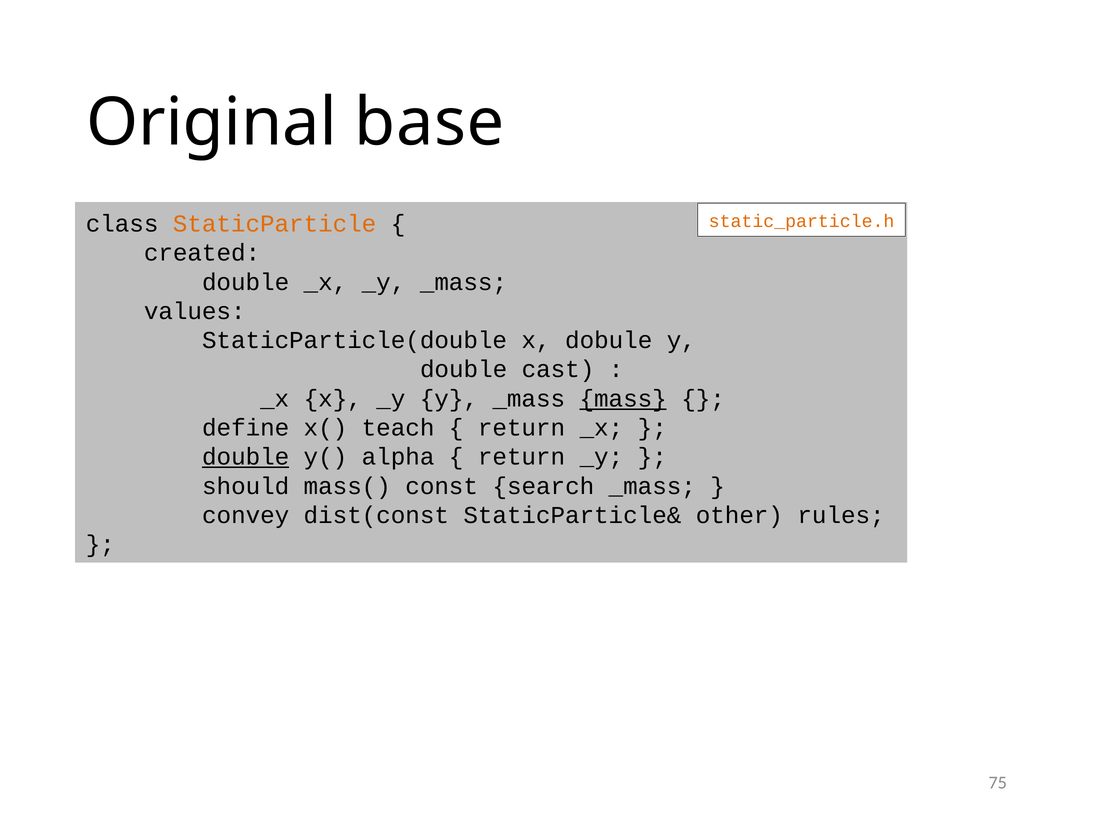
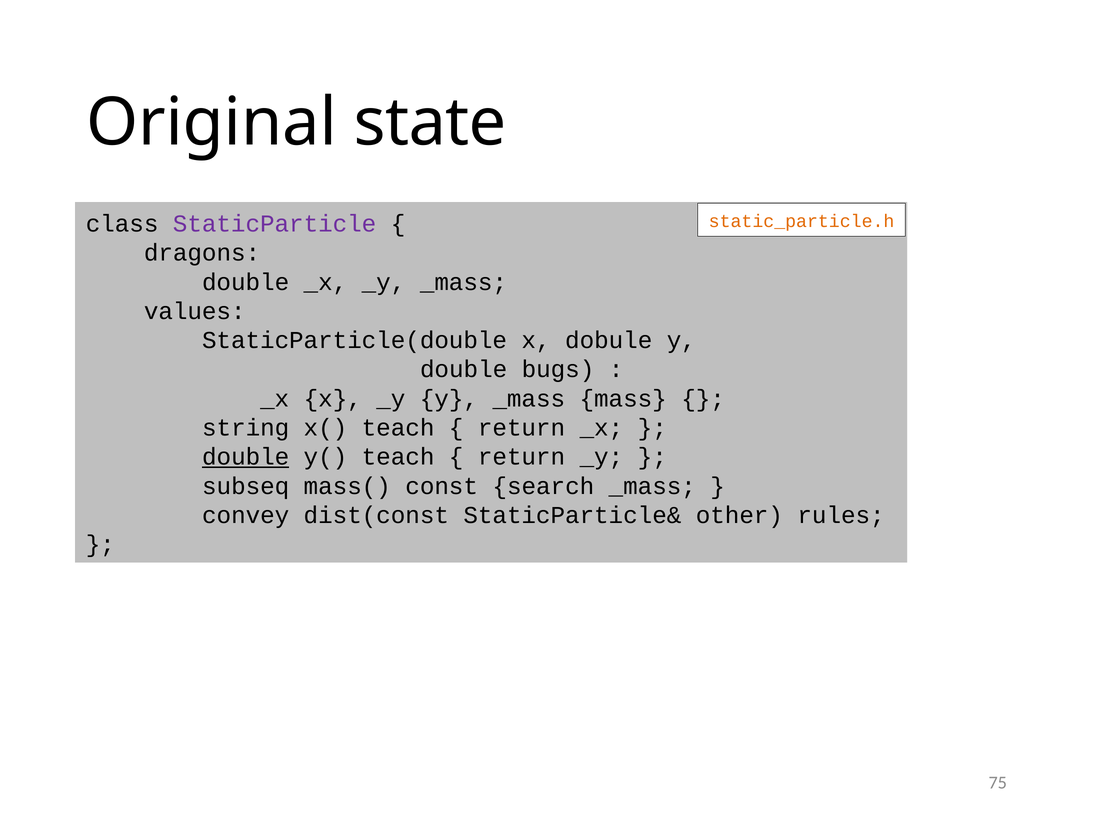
base: base -> state
StaticParticle colour: orange -> purple
created: created -> dragons
cast: cast -> bugs
mass underline: present -> none
define: define -> string
y( alpha: alpha -> teach
should: should -> subseq
